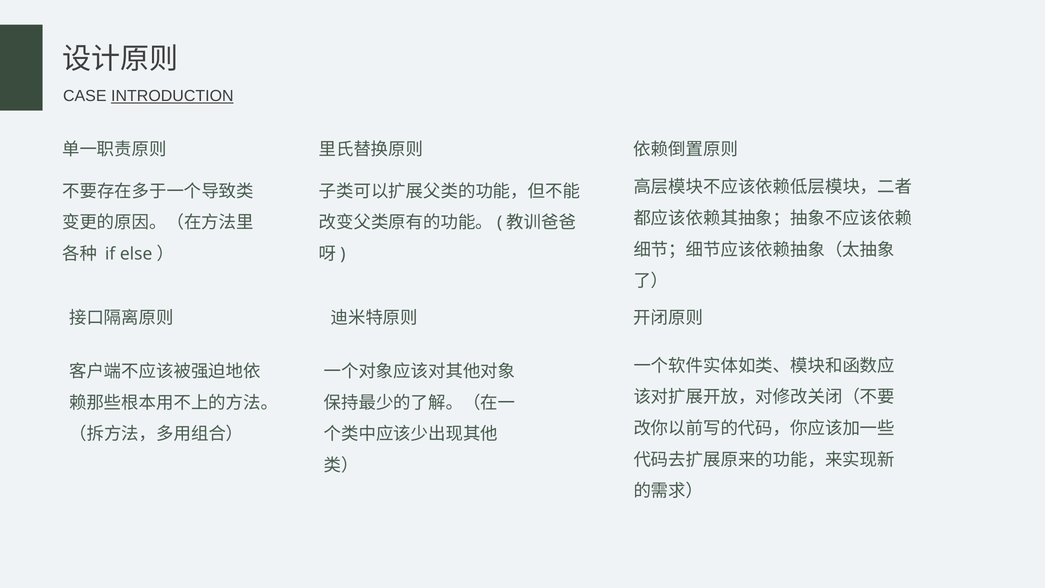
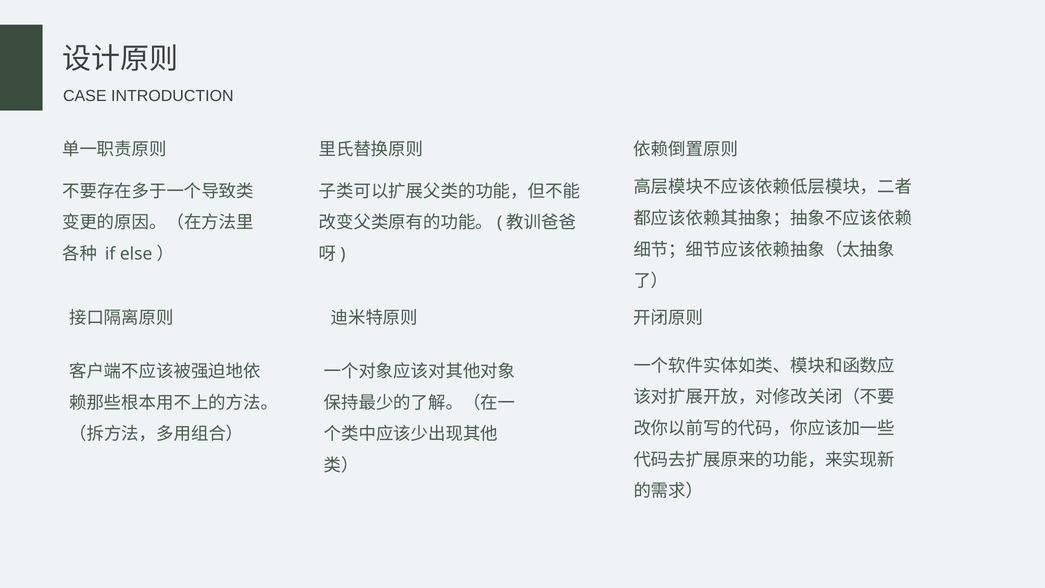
INTRODUCTION underline: present -> none
